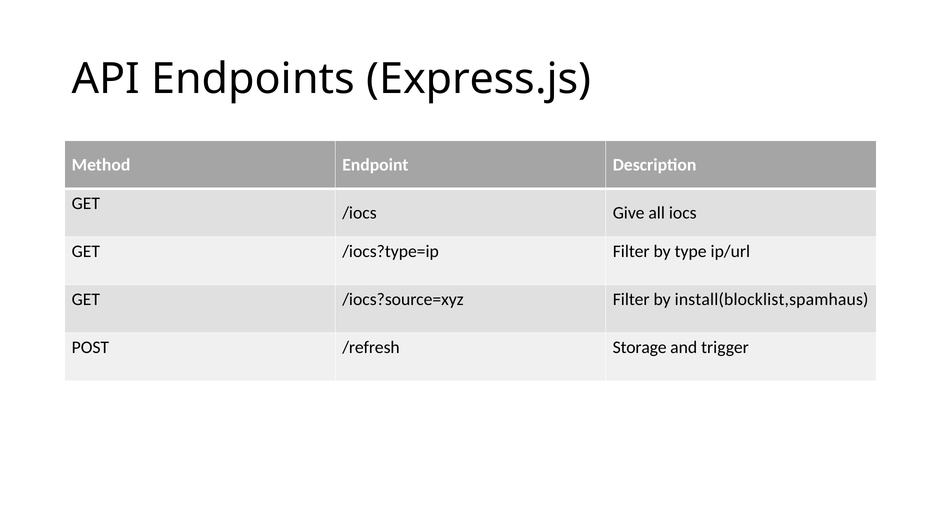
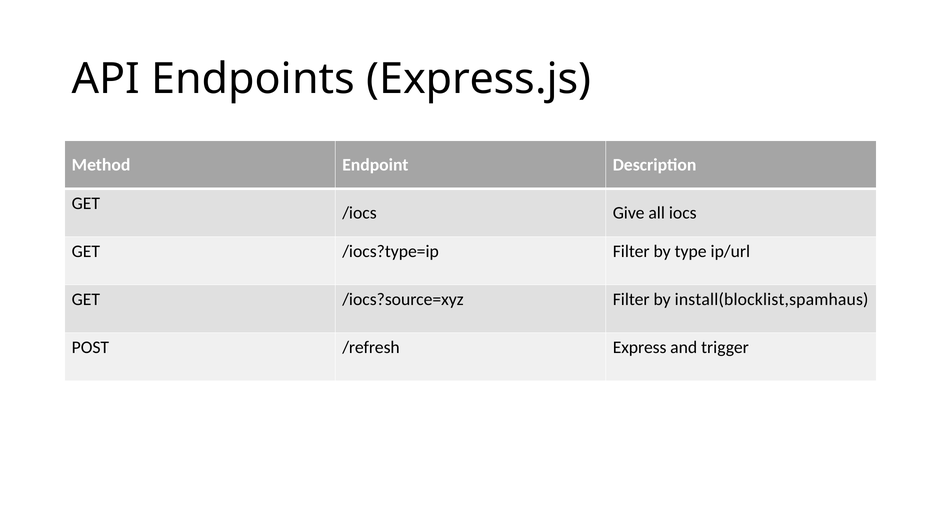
Storage: Storage -> Express
